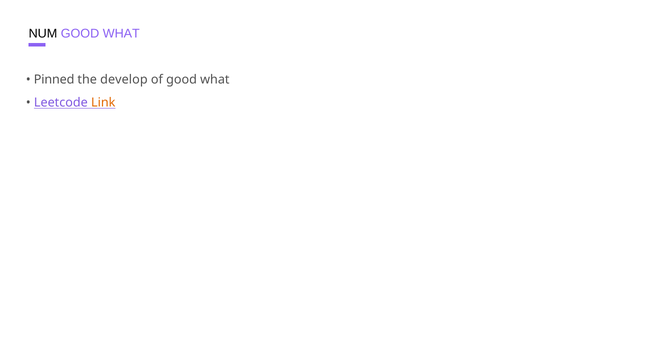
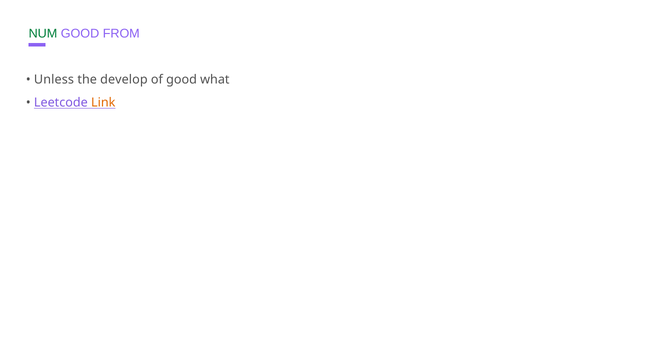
NUM colour: black -> green
WHAT at (121, 34): WHAT -> FROM
Pinned: Pinned -> Unless
